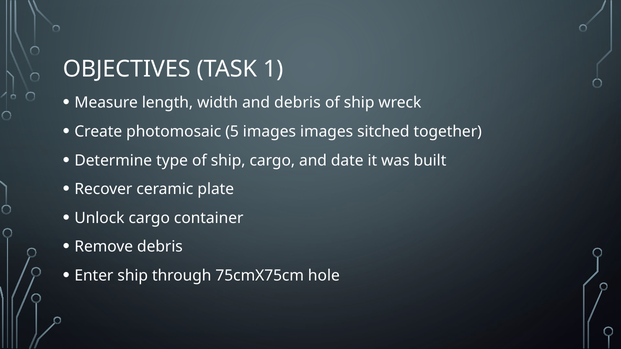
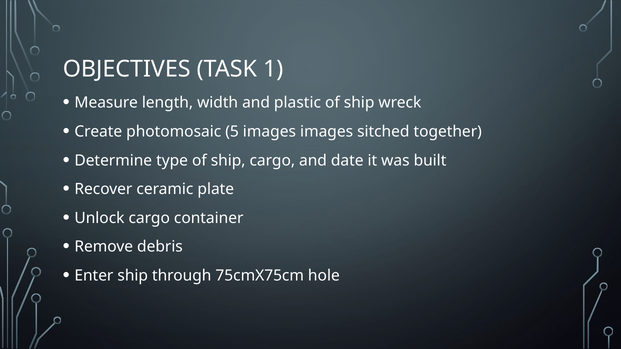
and debris: debris -> plastic
